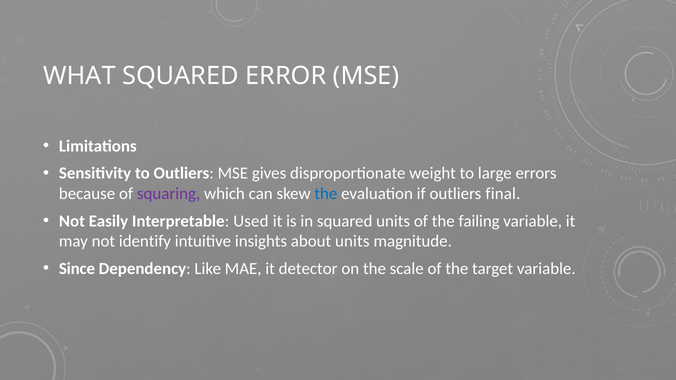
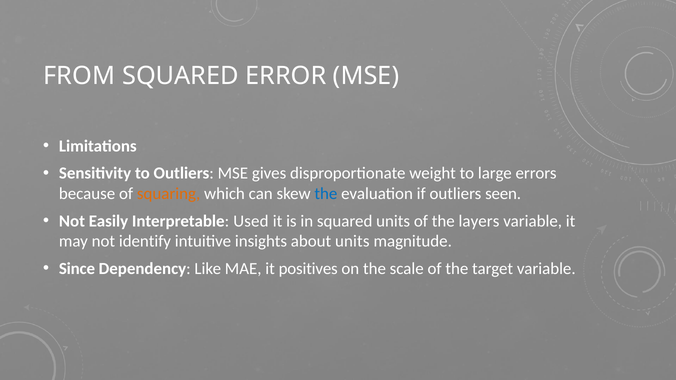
WHAT: WHAT -> FROM
squaring colour: purple -> orange
final: final -> seen
failing: failing -> layers
detector: detector -> positives
